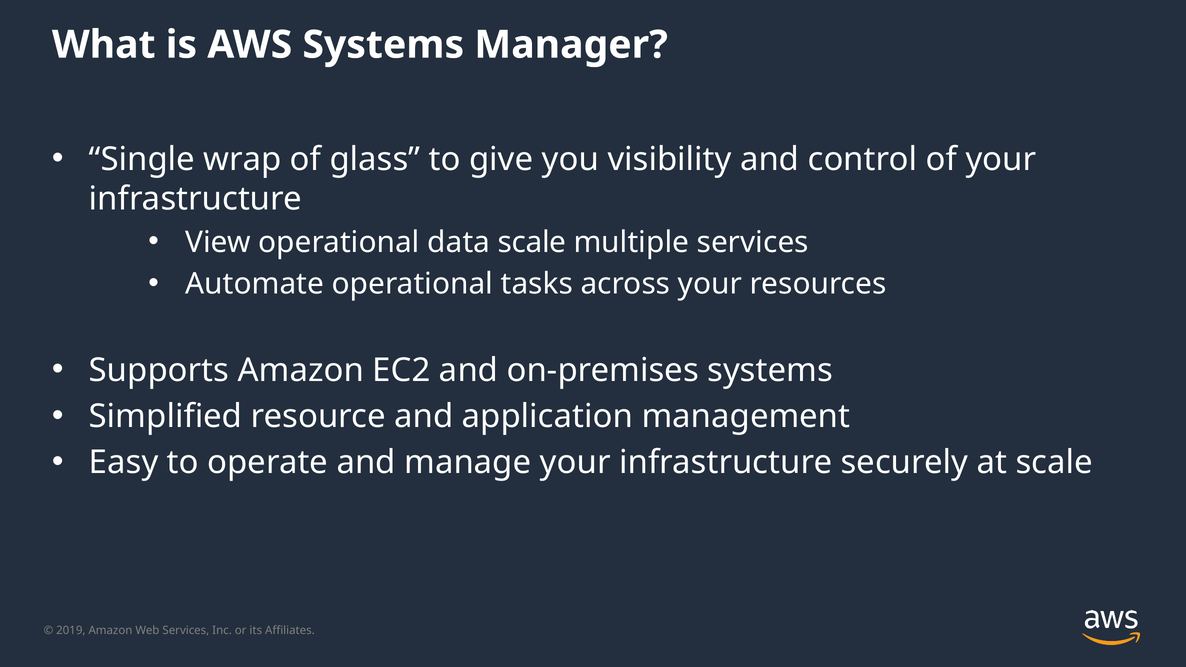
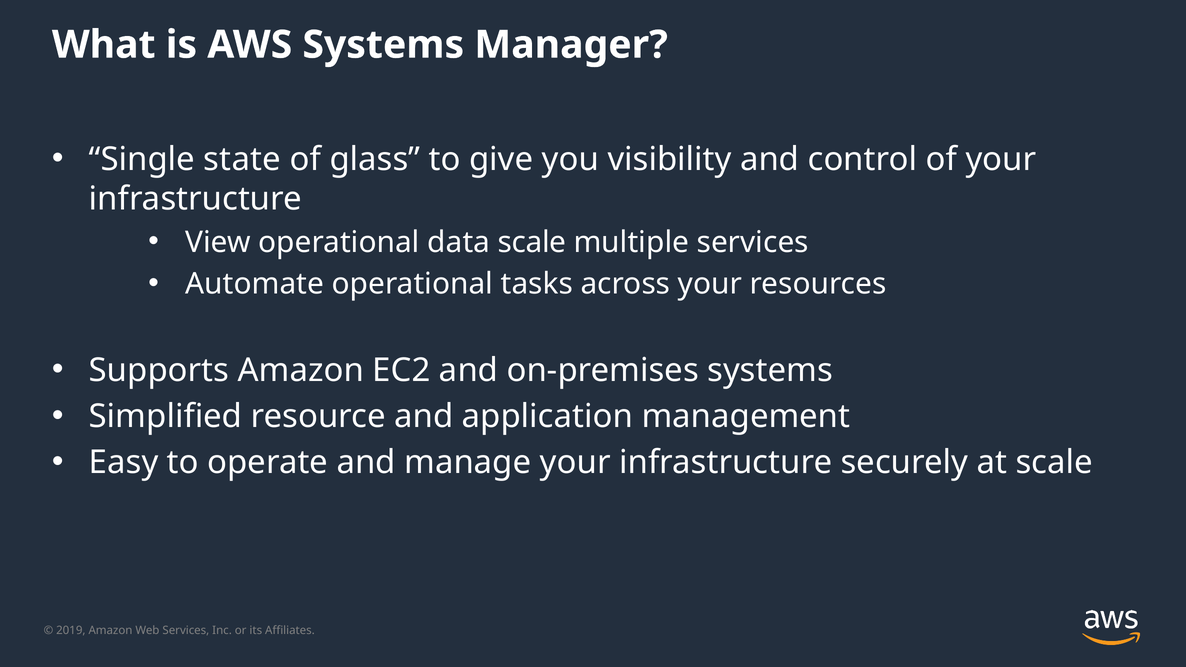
wrap: wrap -> state
